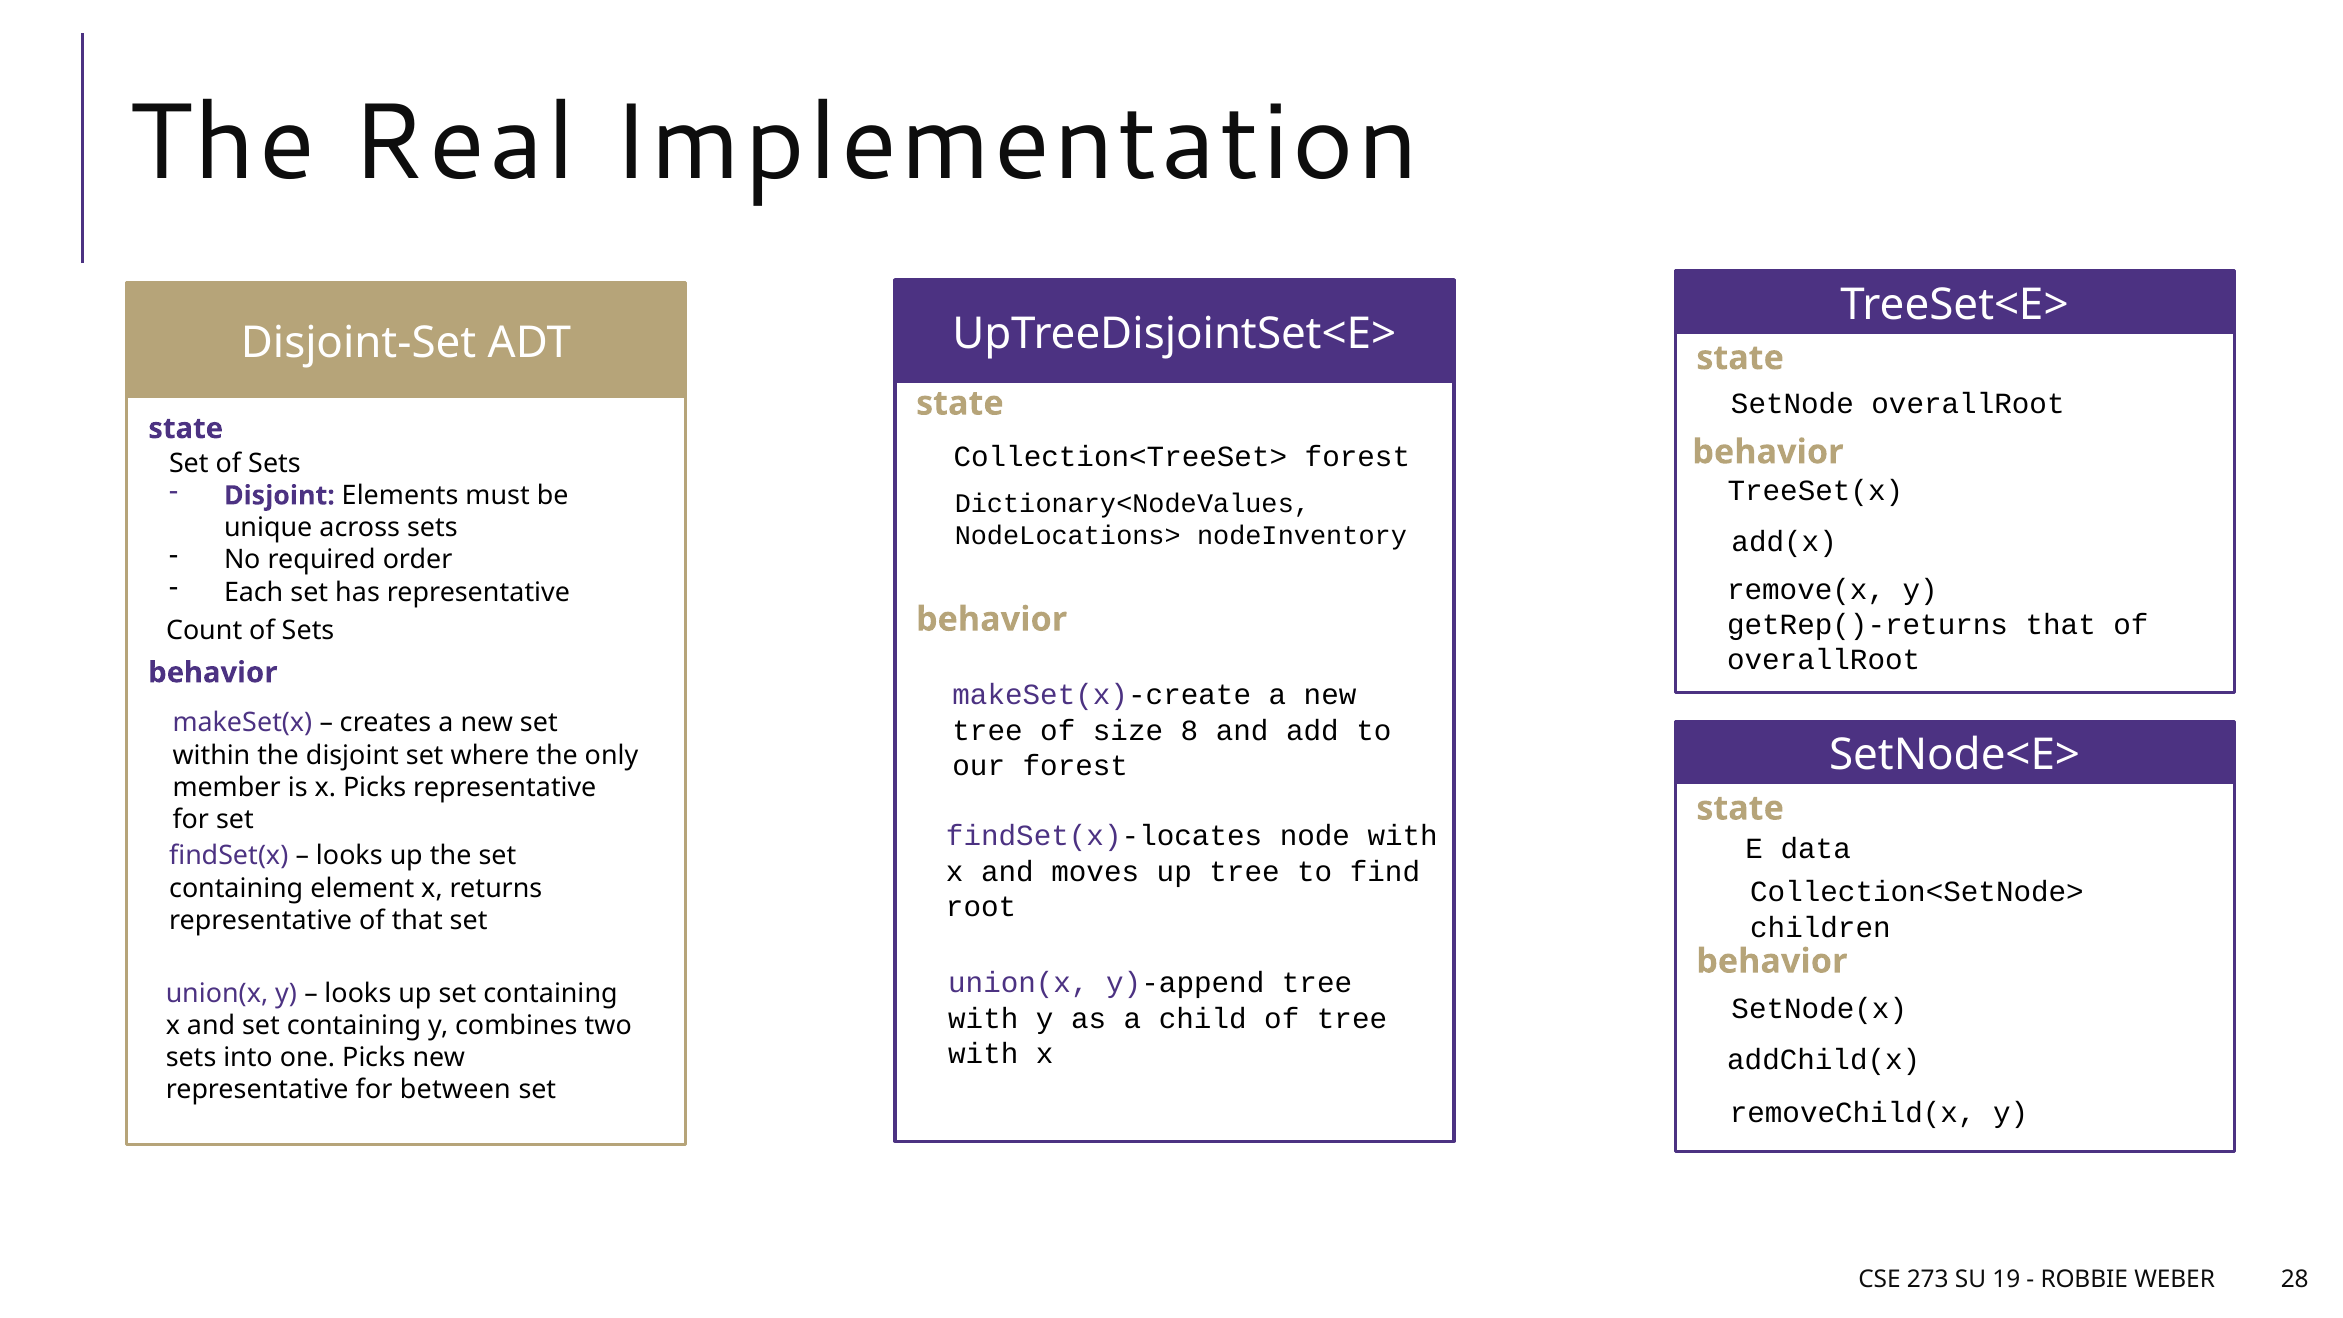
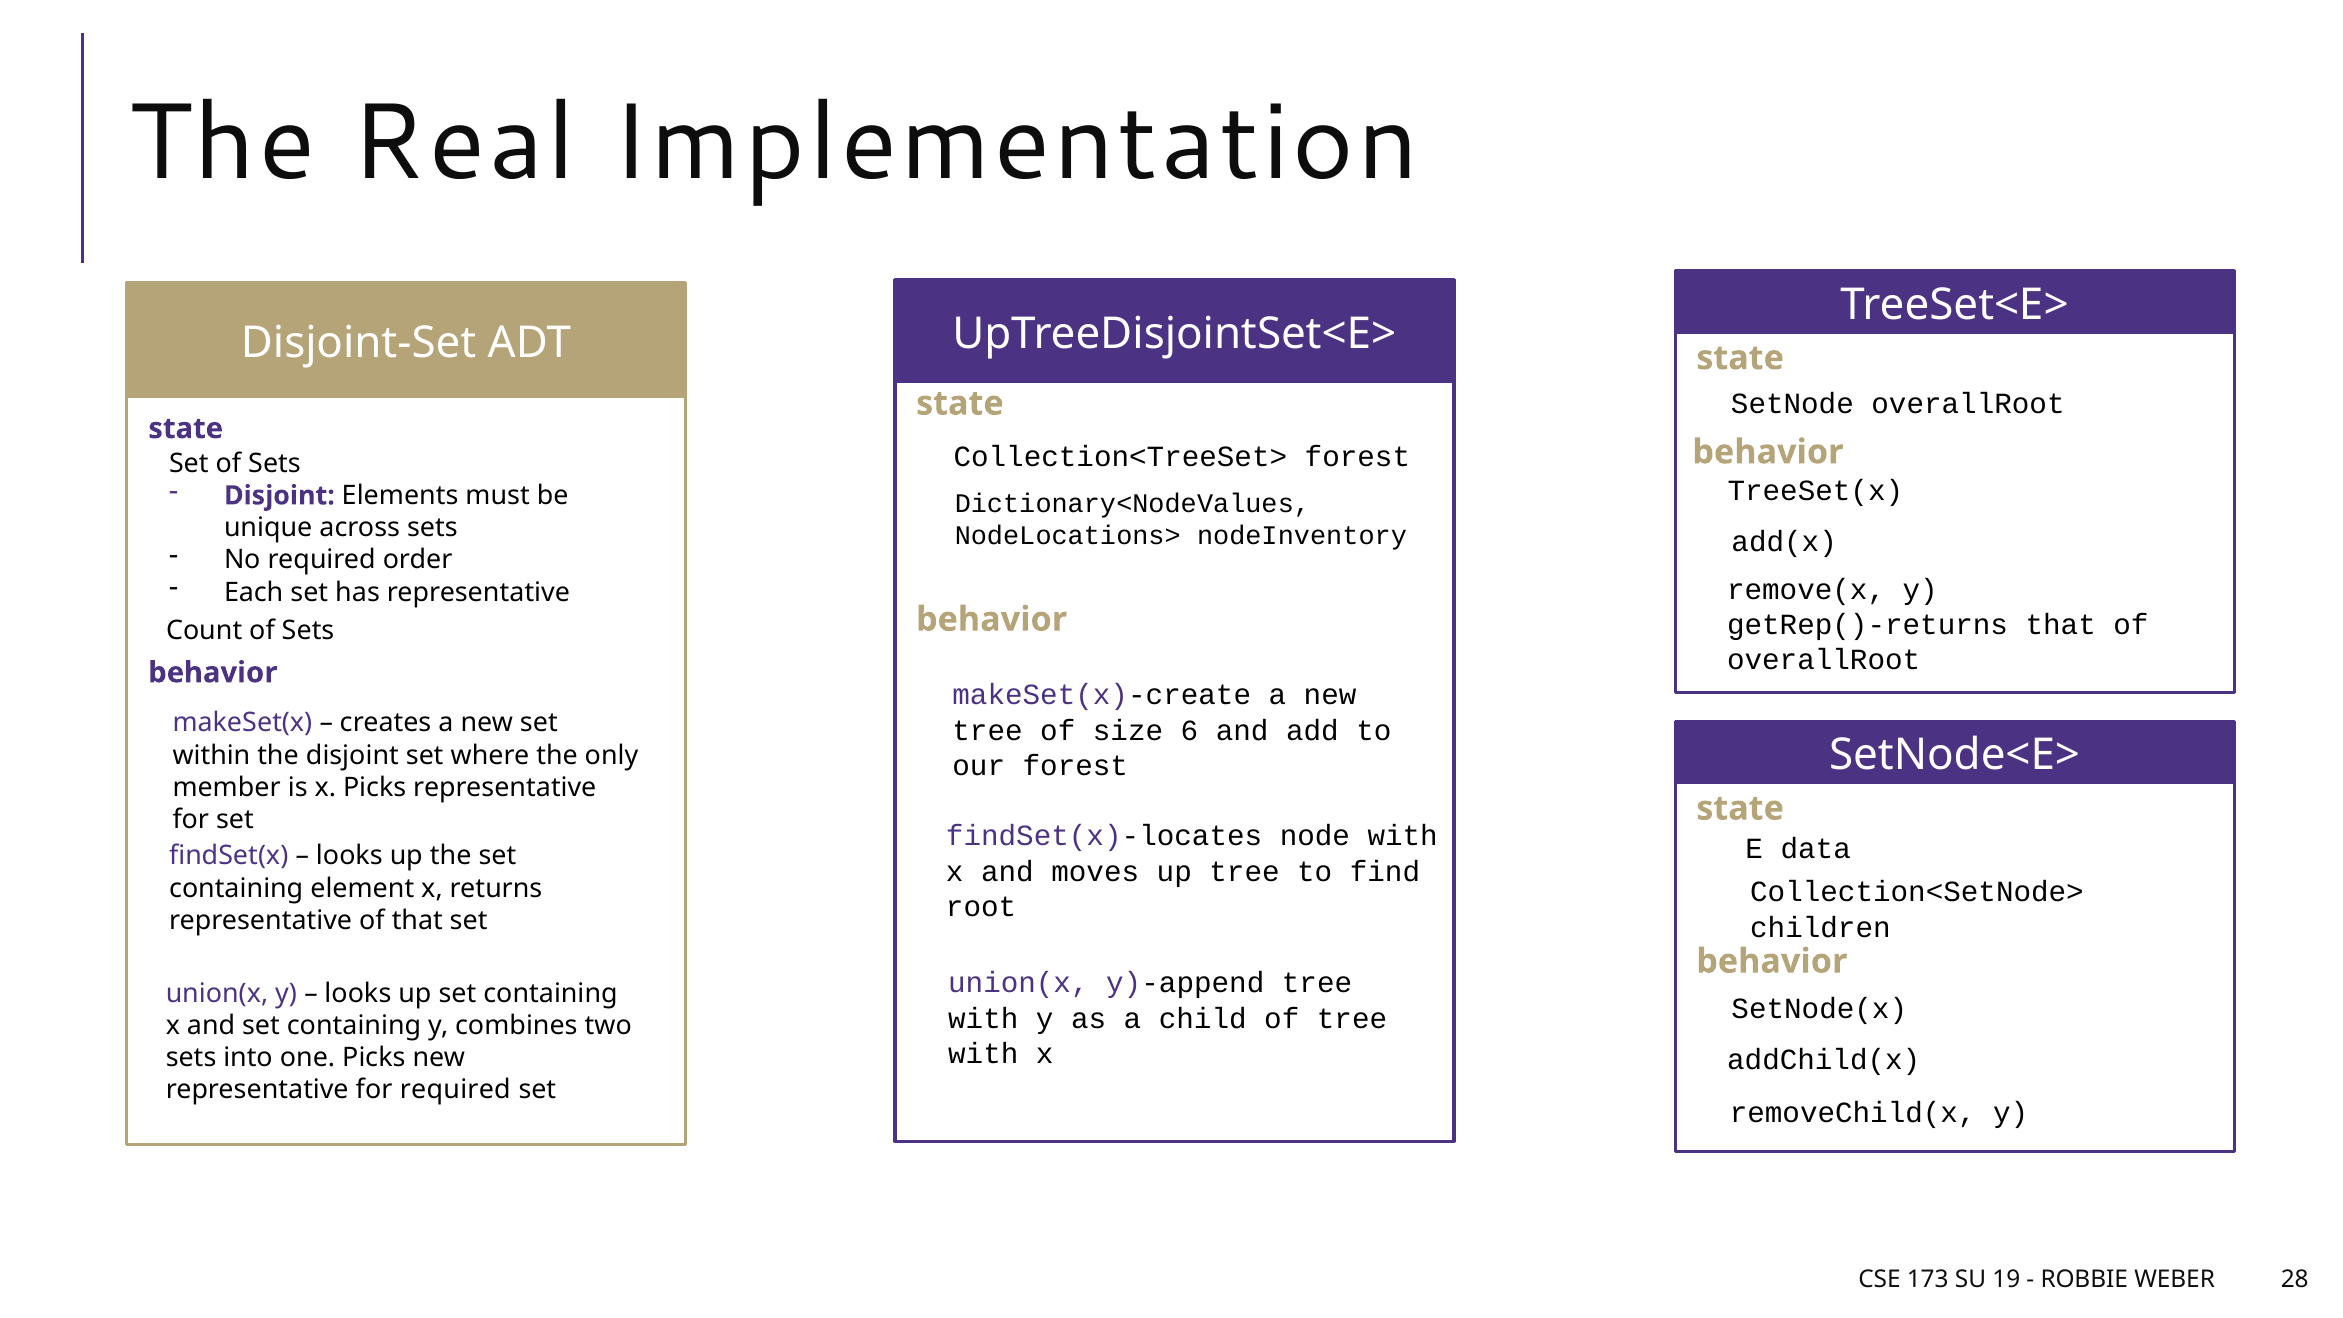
8: 8 -> 6
for between: between -> required
273: 273 -> 173
